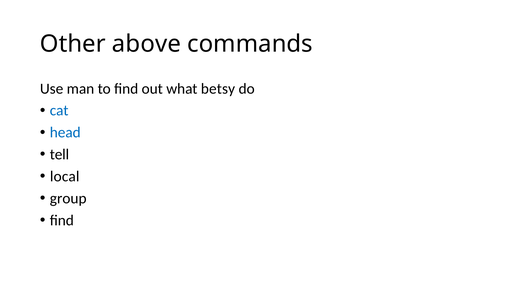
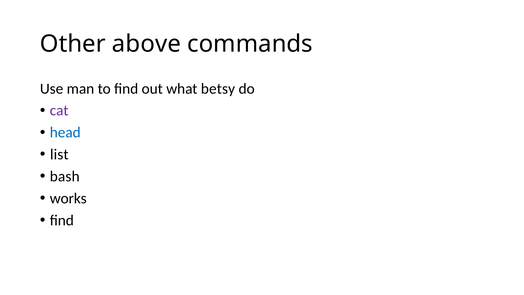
cat colour: blue -> purple
tell: tell -> list
local: local -> bash
group: group -> works
